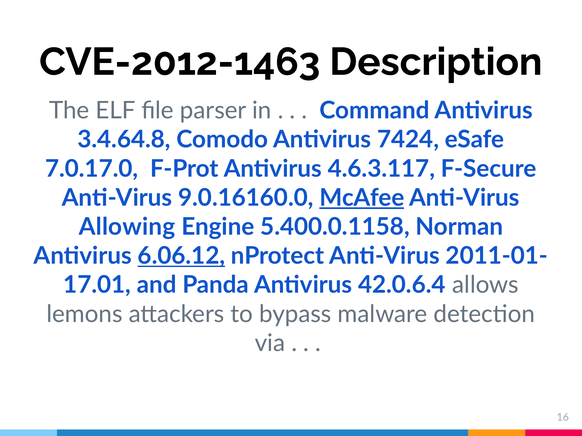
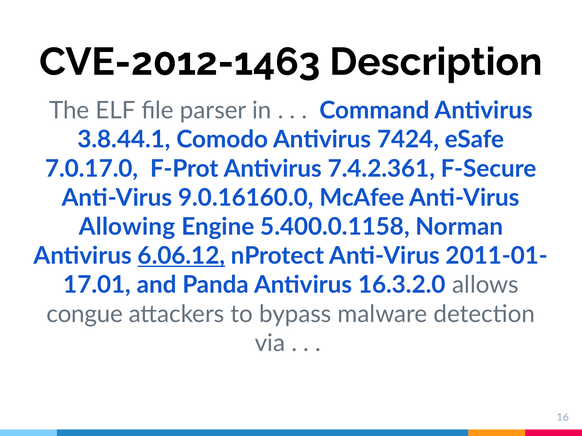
3.4.64.8: 3.4.64.8 -> 3.8.44.1
4.6.3.117: 4.6.3.117 -> 7.4.2.361
McAfee underline: present -> none
42.0.6.4: 42.0.6.4 -> 16.3.2.0
lemons: lemons -> congue
